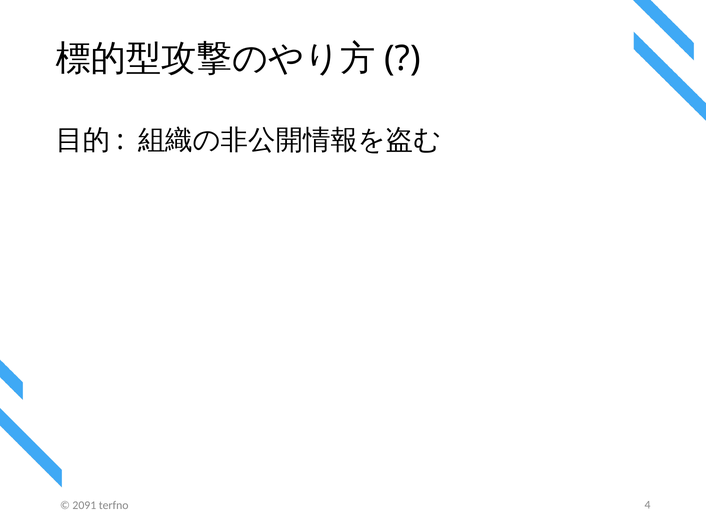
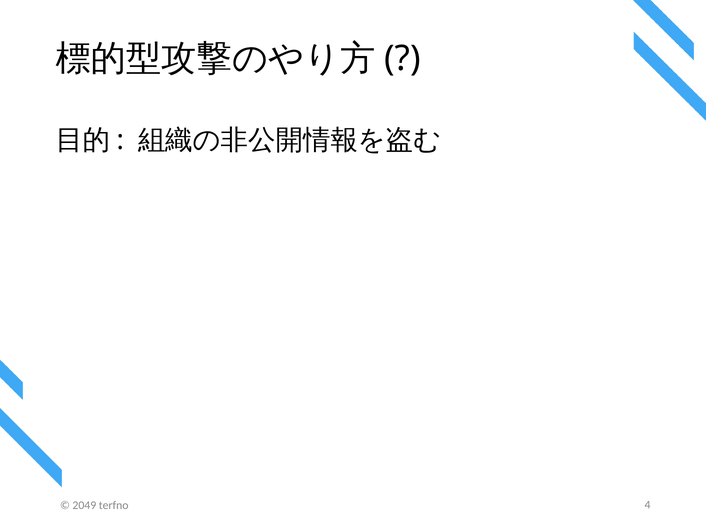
2091: 2091 -> 2049
